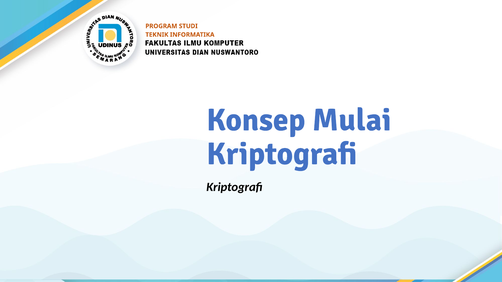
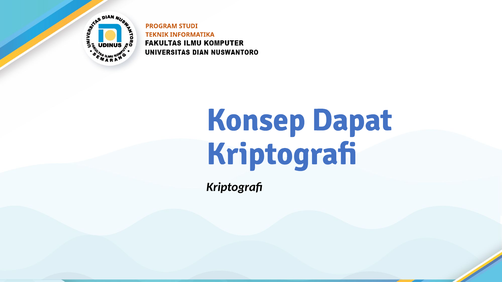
Mulai: Mulai -> Dapat
